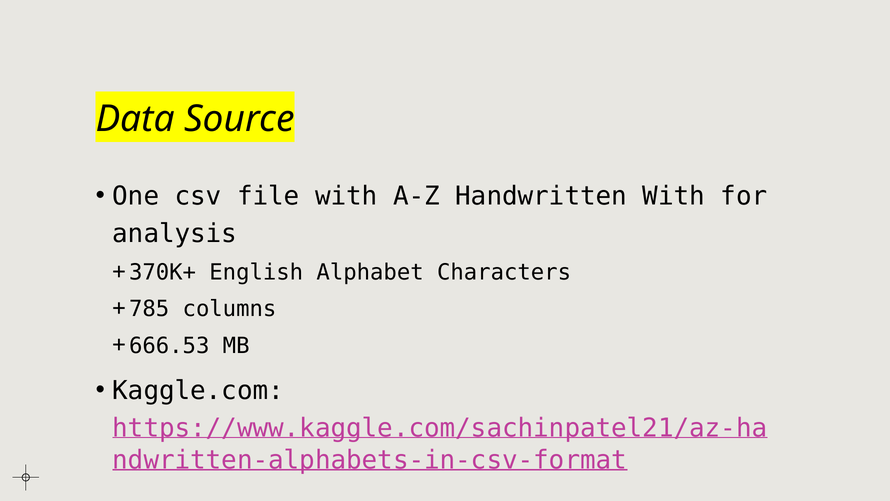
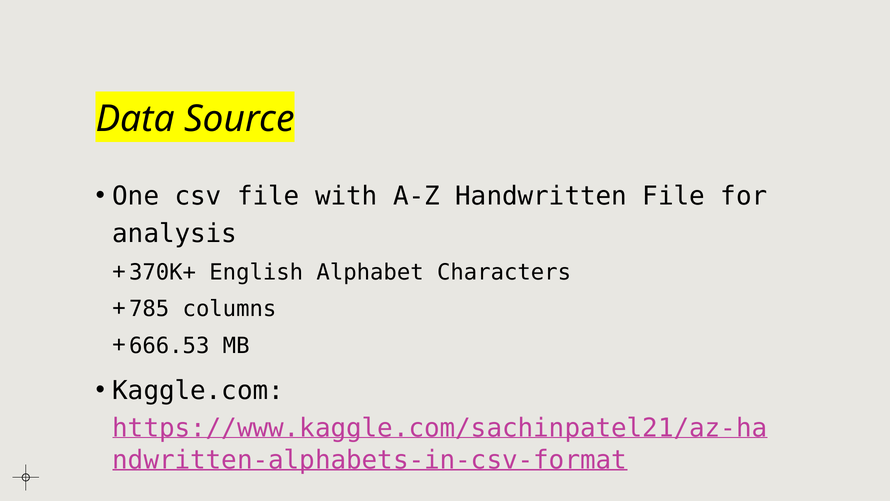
Handwritten With: With -> File
